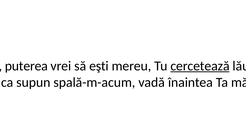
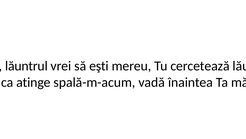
puterea at (26, 66): puterea -> lăuntrul
cercetează underline: present -> none
ca supun: supun -> atinge
